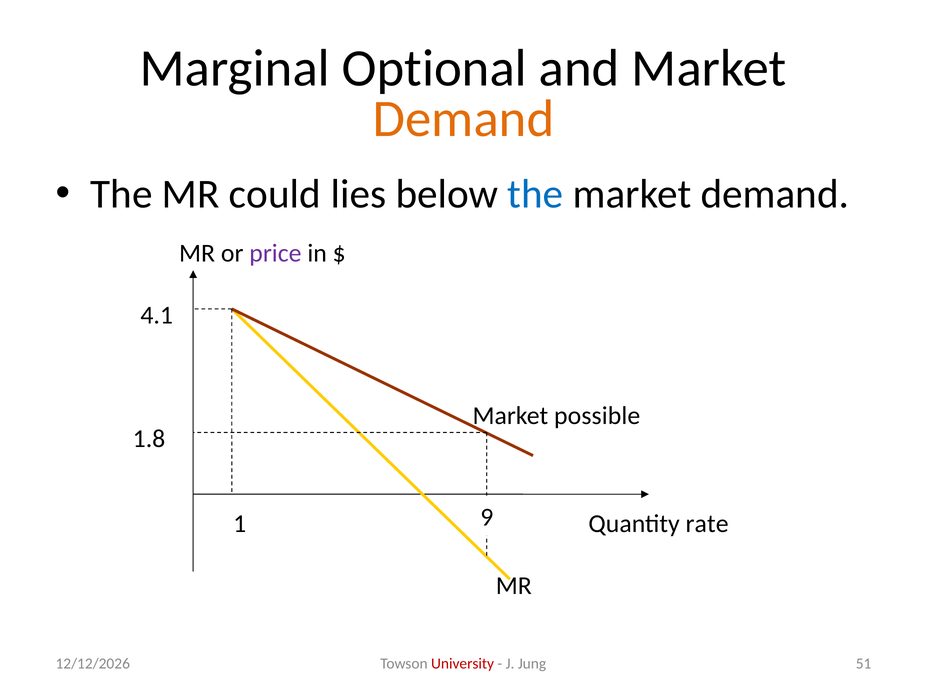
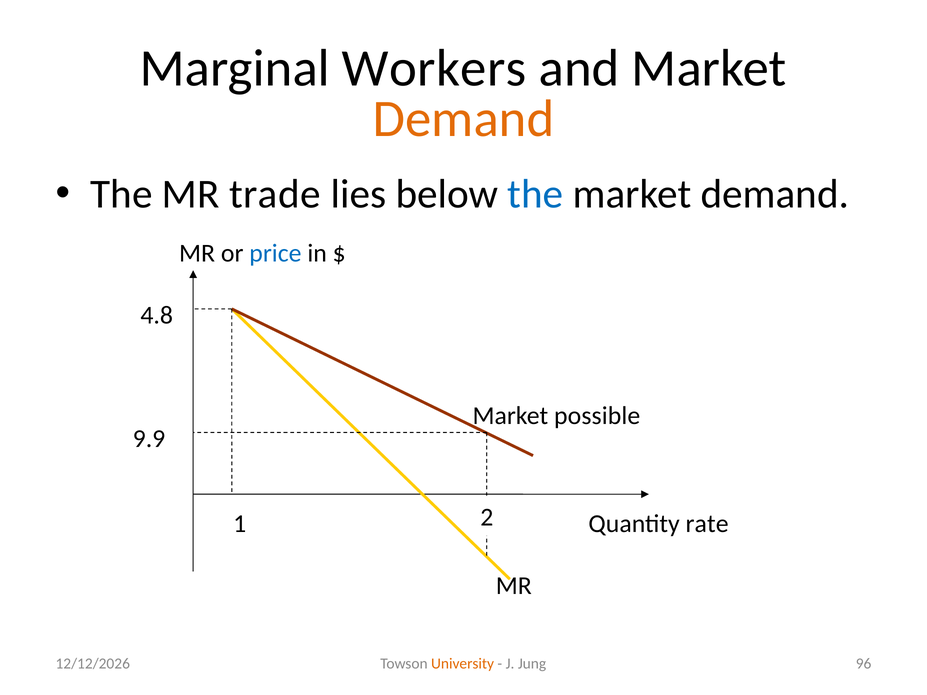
Optional: Optional -> Workers
could: could -> trade
price colour: purple -> blue
4.1: 4.1 -> 4.8
1.8: 1.8 -> 9.9
9: 9 -> 2
University colour: red -> orange
51: 51 -> 96
